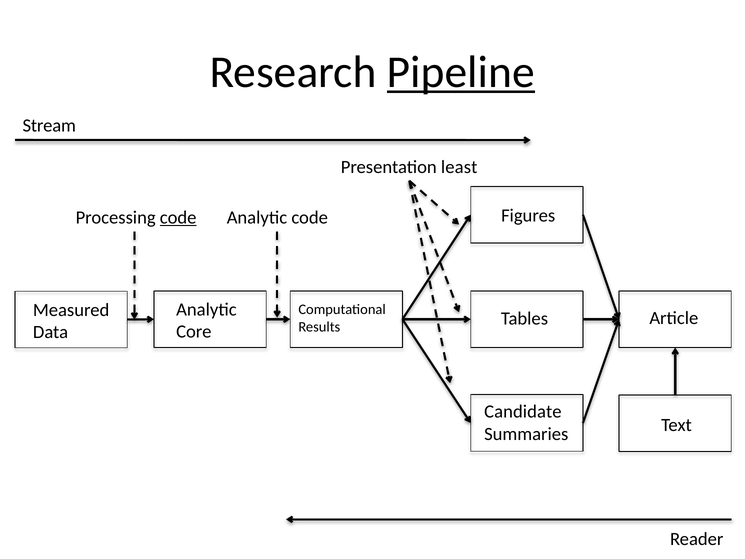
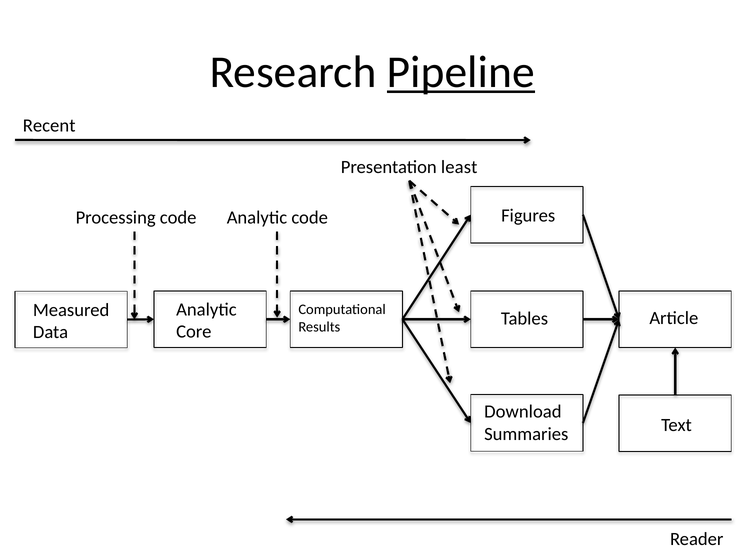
Stream: Stream -> Recent
code at (178, 218) underline: present -> none
Candidate: Candidate -> Download
